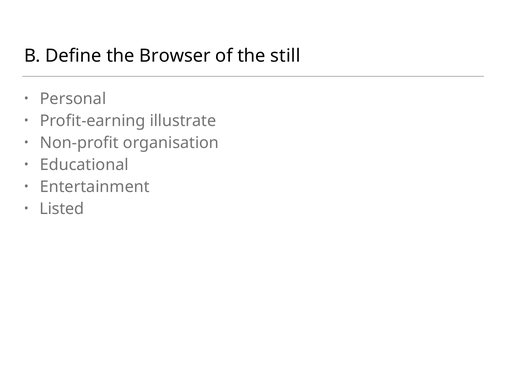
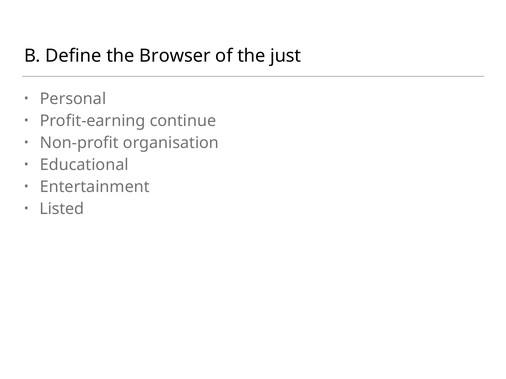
still: still -> just
illustrate: illustrate -> continue
